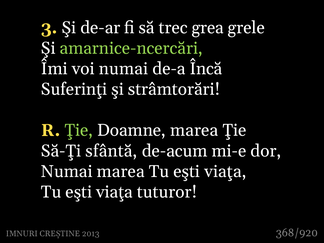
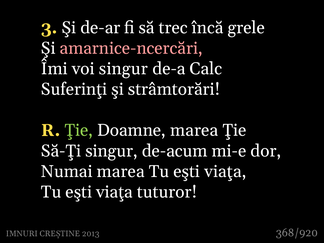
grea: grea -> încă
amarnice-ncercări colour: light green -> pink
voi numai: numai -> singur
Încă: Încă -> Calc
Să-Ţi sfântă: sfântă -> singur
